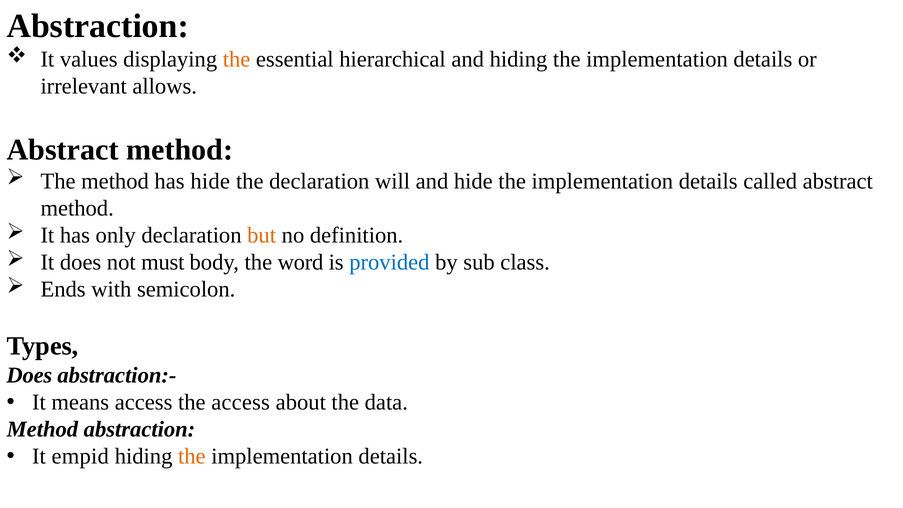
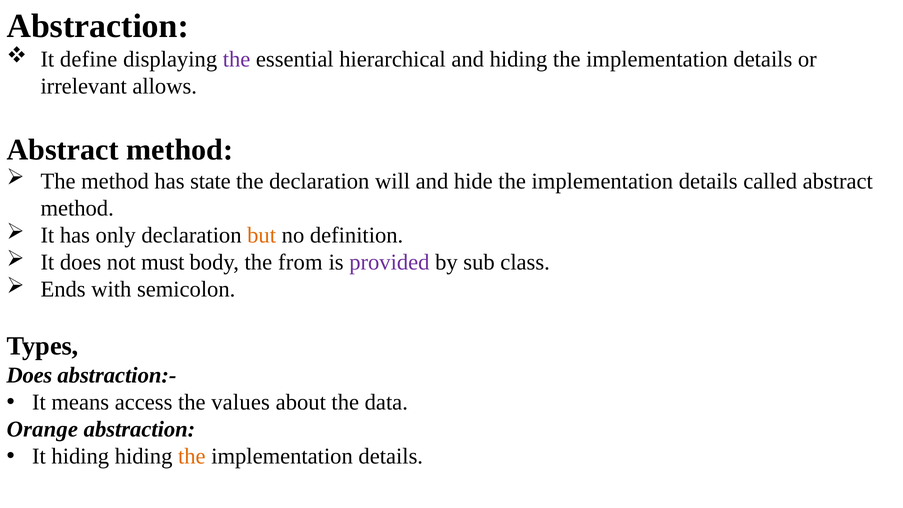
values: values -> define
the at (237, 59) colour: orange -> purple
has hide: hide -> state
word: word -> from
provided colour: blue -> purple
the access: access -> values
Method at (42, 429): Method -> Orange
It empid: empid -> hiding
